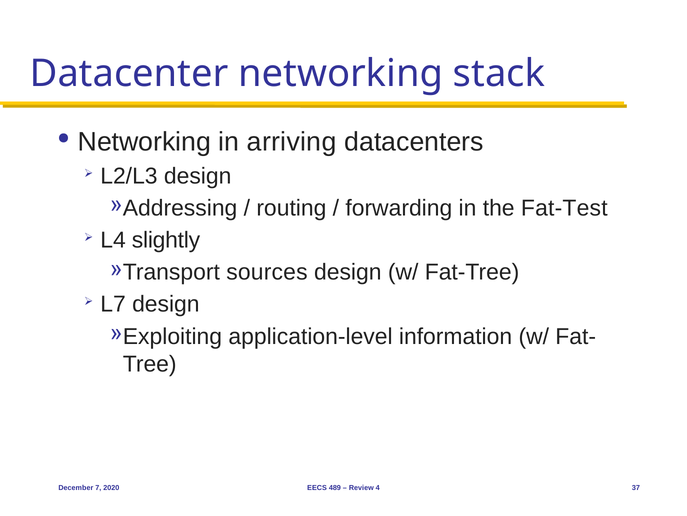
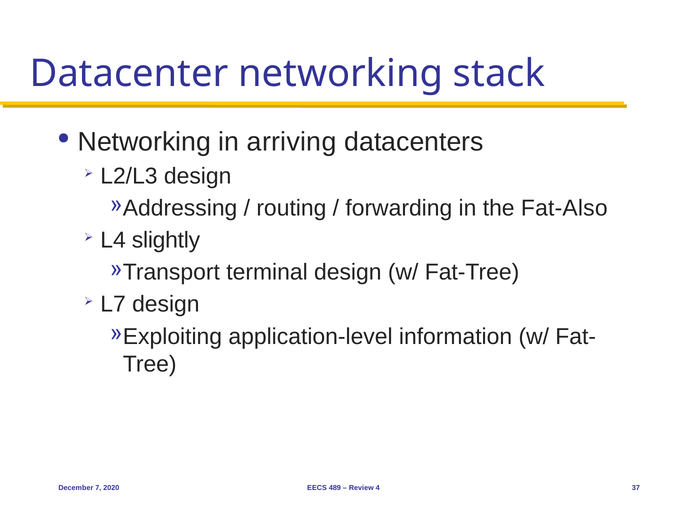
Fat-Test: Fat-Test -> Fat-Also
sources: sources -> terminal
